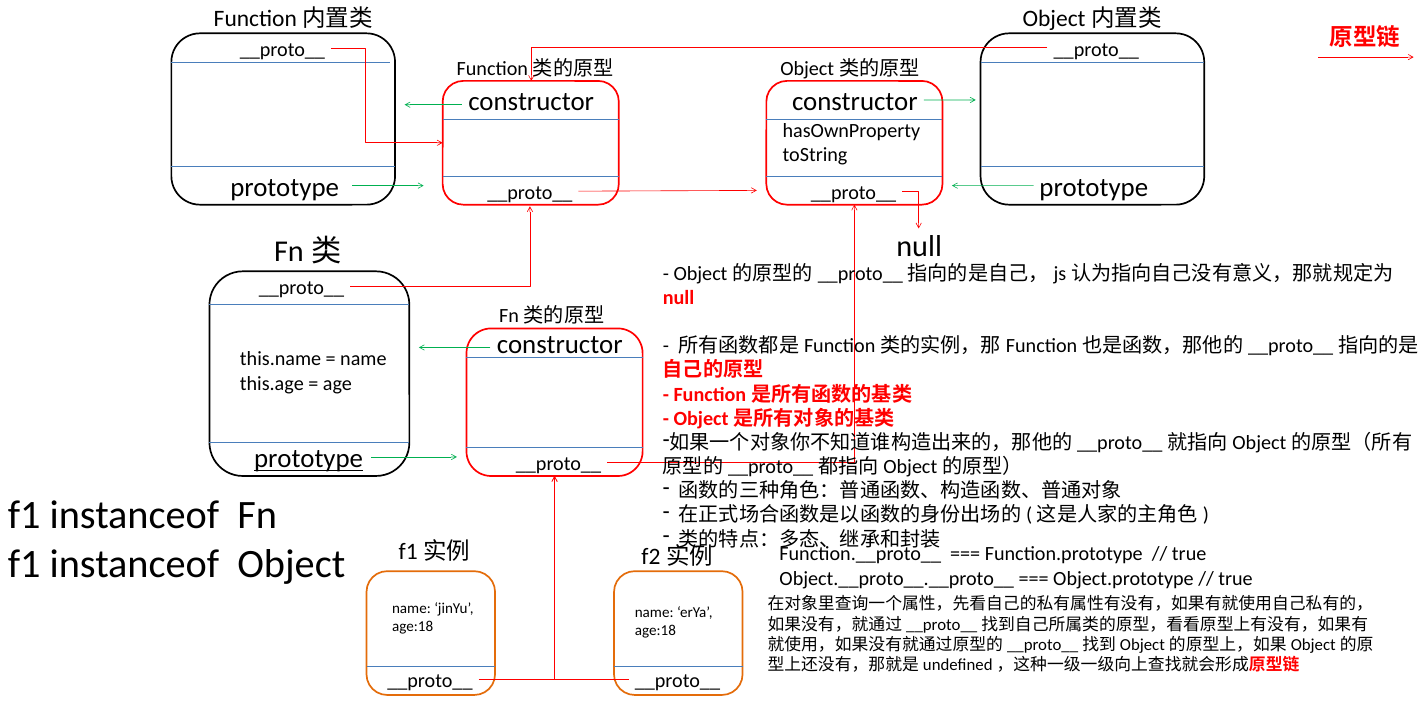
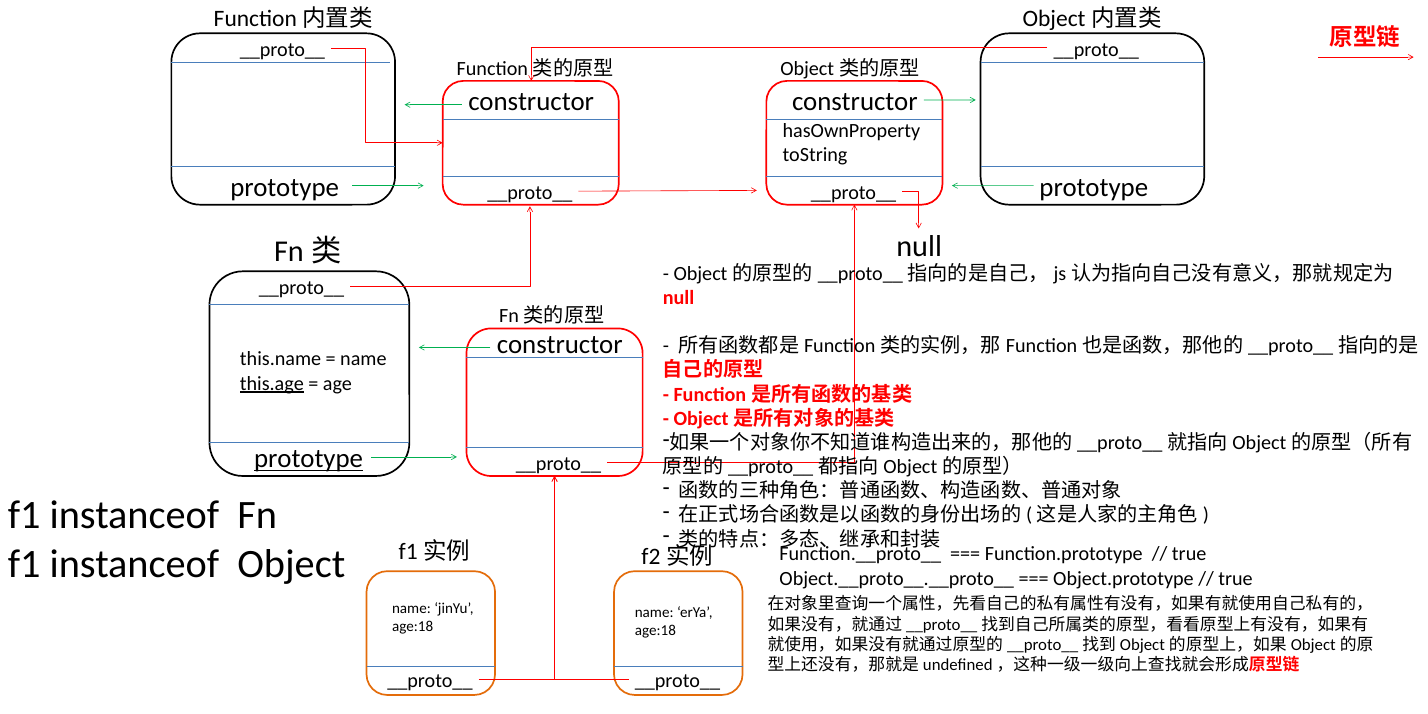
this.age underline: none -> present
